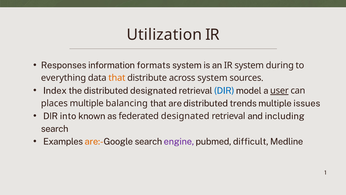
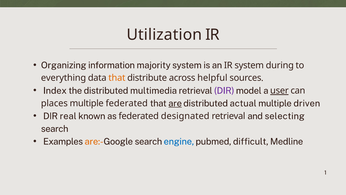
Responses: Responses -> Organizing
formats: formats -> majority
across system: system -> helpful
distributed designated: designated -> multimedia
DIR at (224, 91) colour: blue -> purple
multiple balancing: balancing -> federated
are underline: none -> present
trends: trends -> actual
issues: issues -> driven
into: into -> real
including: including -> selecting
engine colour: purple -> blue
